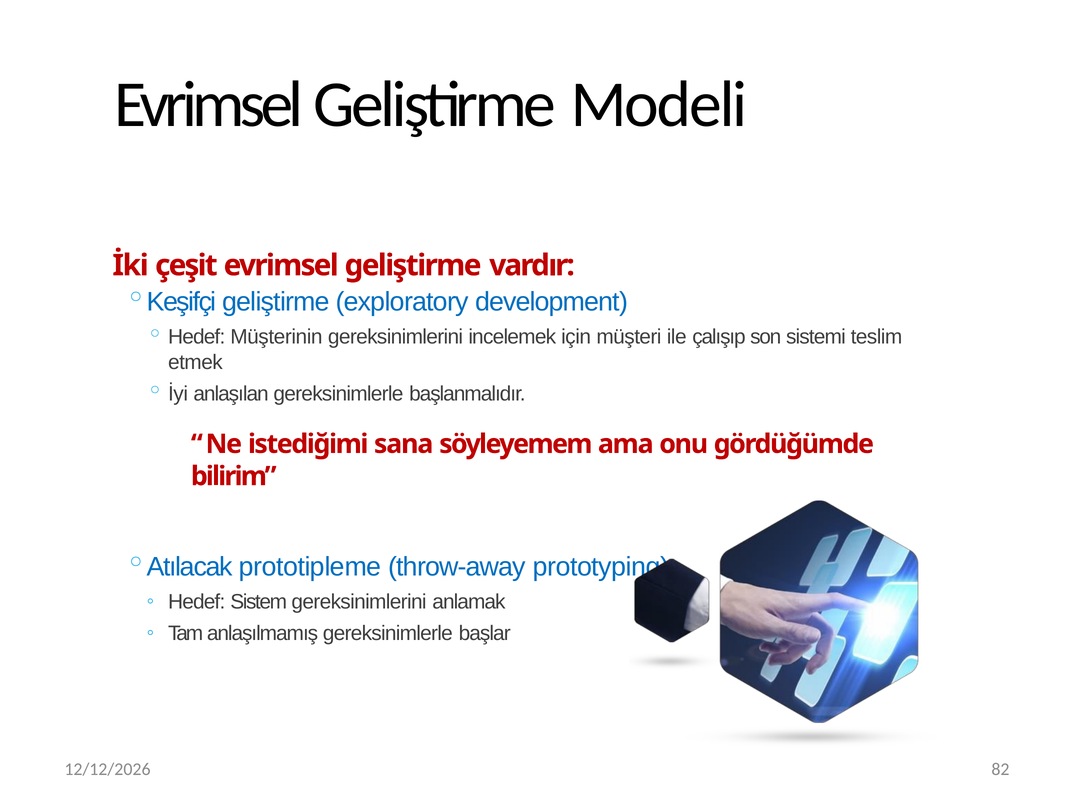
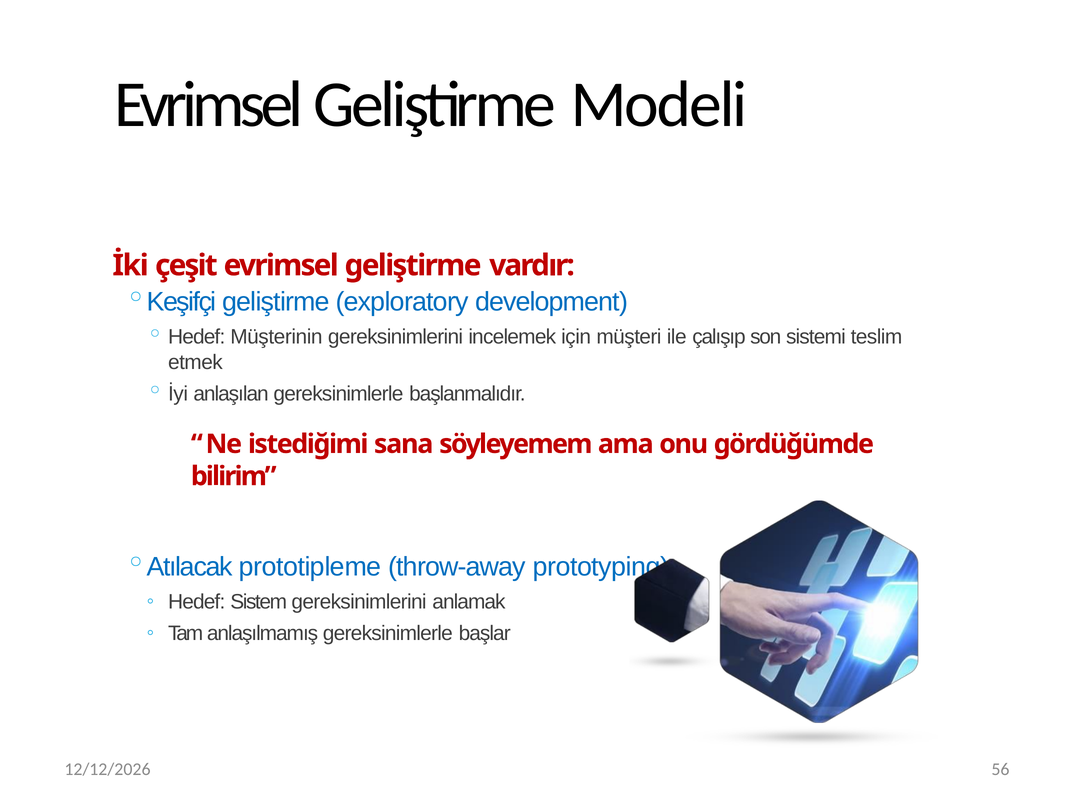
82: 82 -> 56
